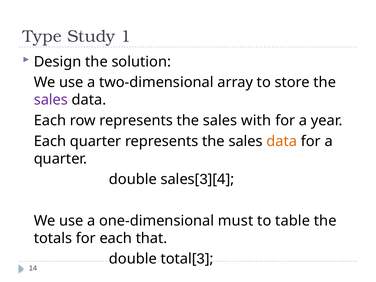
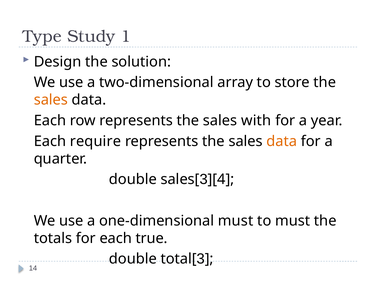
sales at (51, 100) colour: purple -> orange
Each quarter: quarter -> require
to table: table -> must
that: that -> true
